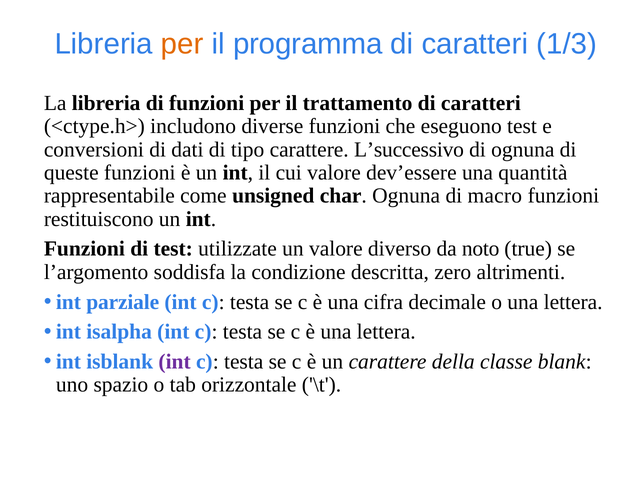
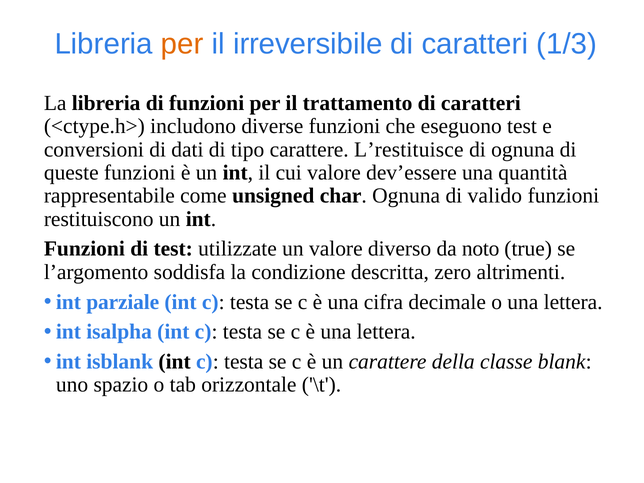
programma: programma -> irreversibile
L’successivo: L’successivo -> L’restituisce
macro: macro -> valido
int at (175, 362) colour: purple -> black
